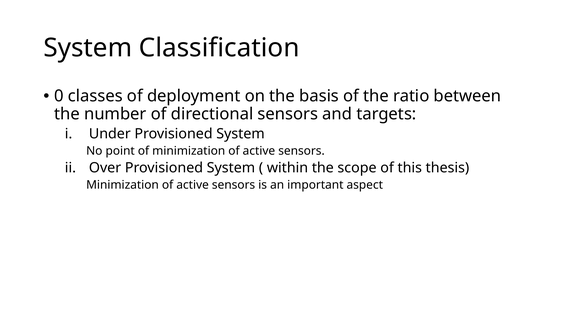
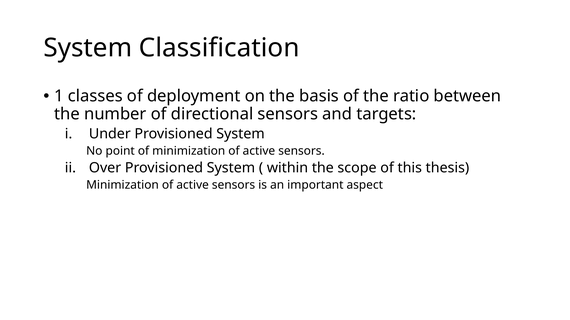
0: 0 -> 1
